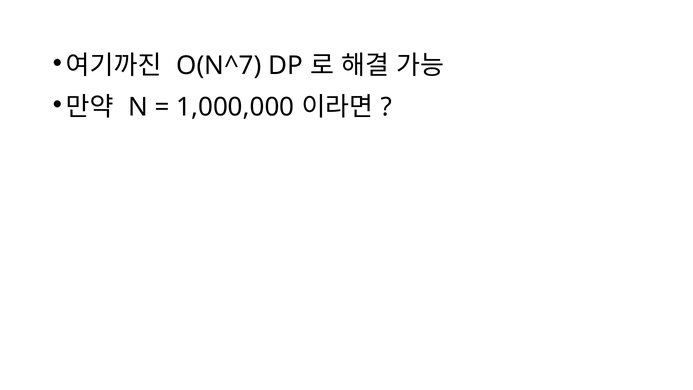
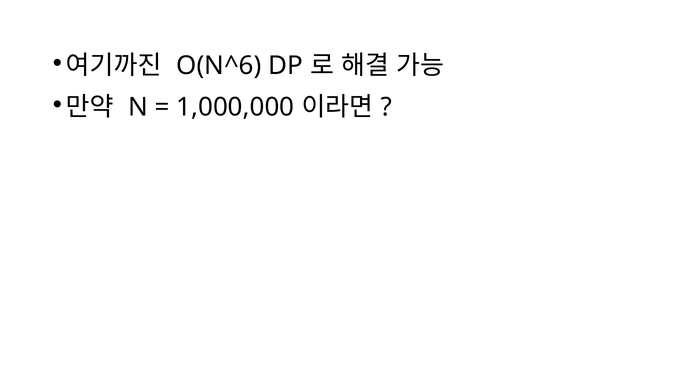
O(N^7: O(N^7 -> O(N^6
